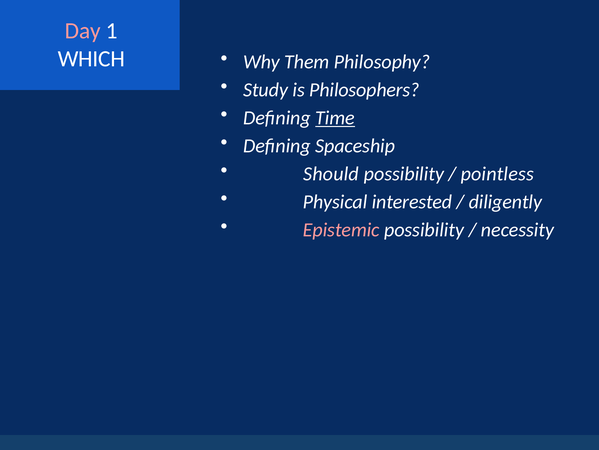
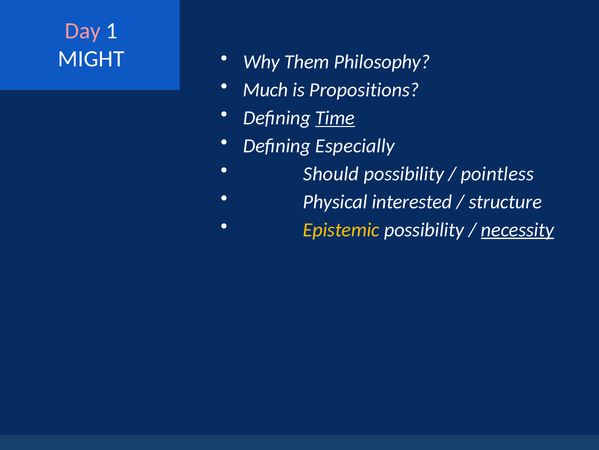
WHICH: WHICH -> MIGHT
Study: Study -> Much
Philosophers: Philosophers -> Propositions
Spaceship: Spaceship -> Especially
diligently: diligently -> structure
Epistemic colour: pink -> yellow
necessity underline: none -> present
